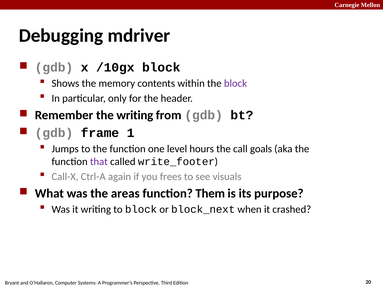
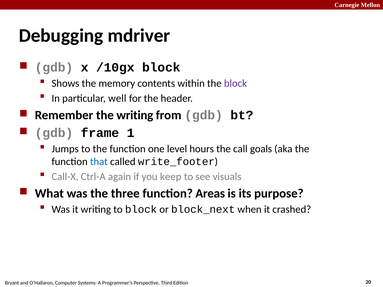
only: only -> well
that colour: purple -> blue
frees: frees -> keep
areas: areas -> three
Them: Them -> Areas
